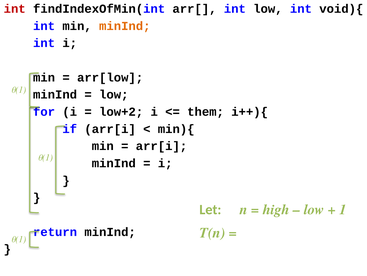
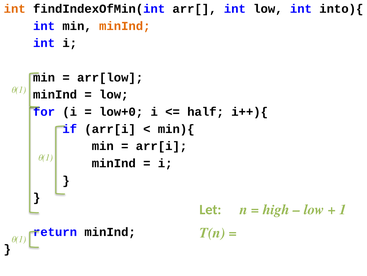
int at (15, 9) colour: red -> orange
void){: void){ -> into){
low+2: low+2 -> low+0
them: them -> half
